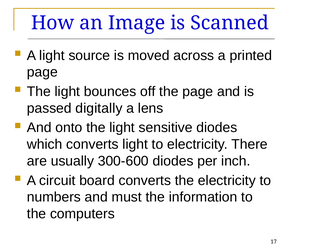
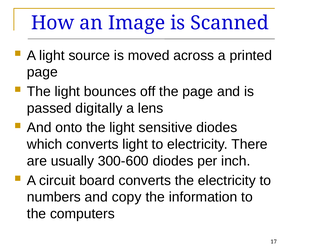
must: must -> copy
